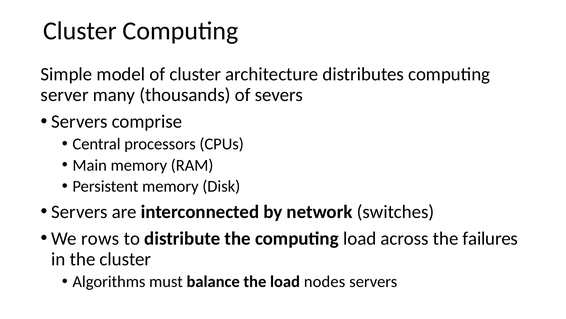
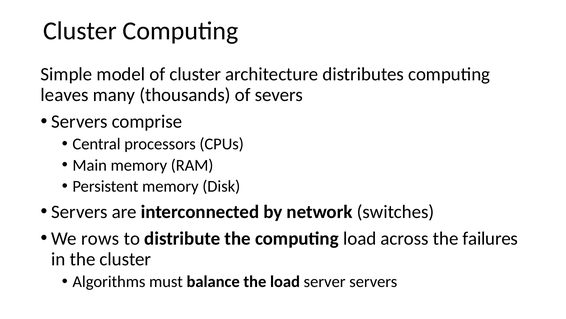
server: server -> leaves
nodes: nodes -> server
